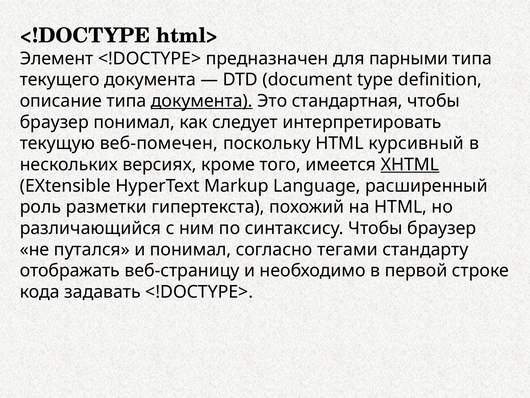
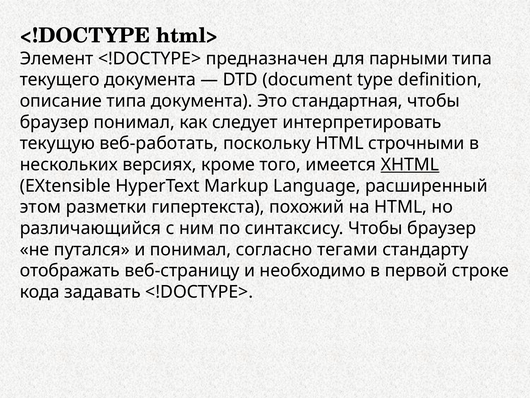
документа at (202, 101) underline: present -> none
веб-помечен: веб-помечен -> веб-работать
курсивный: курсивный -> строчными
роль: роль -> этом
